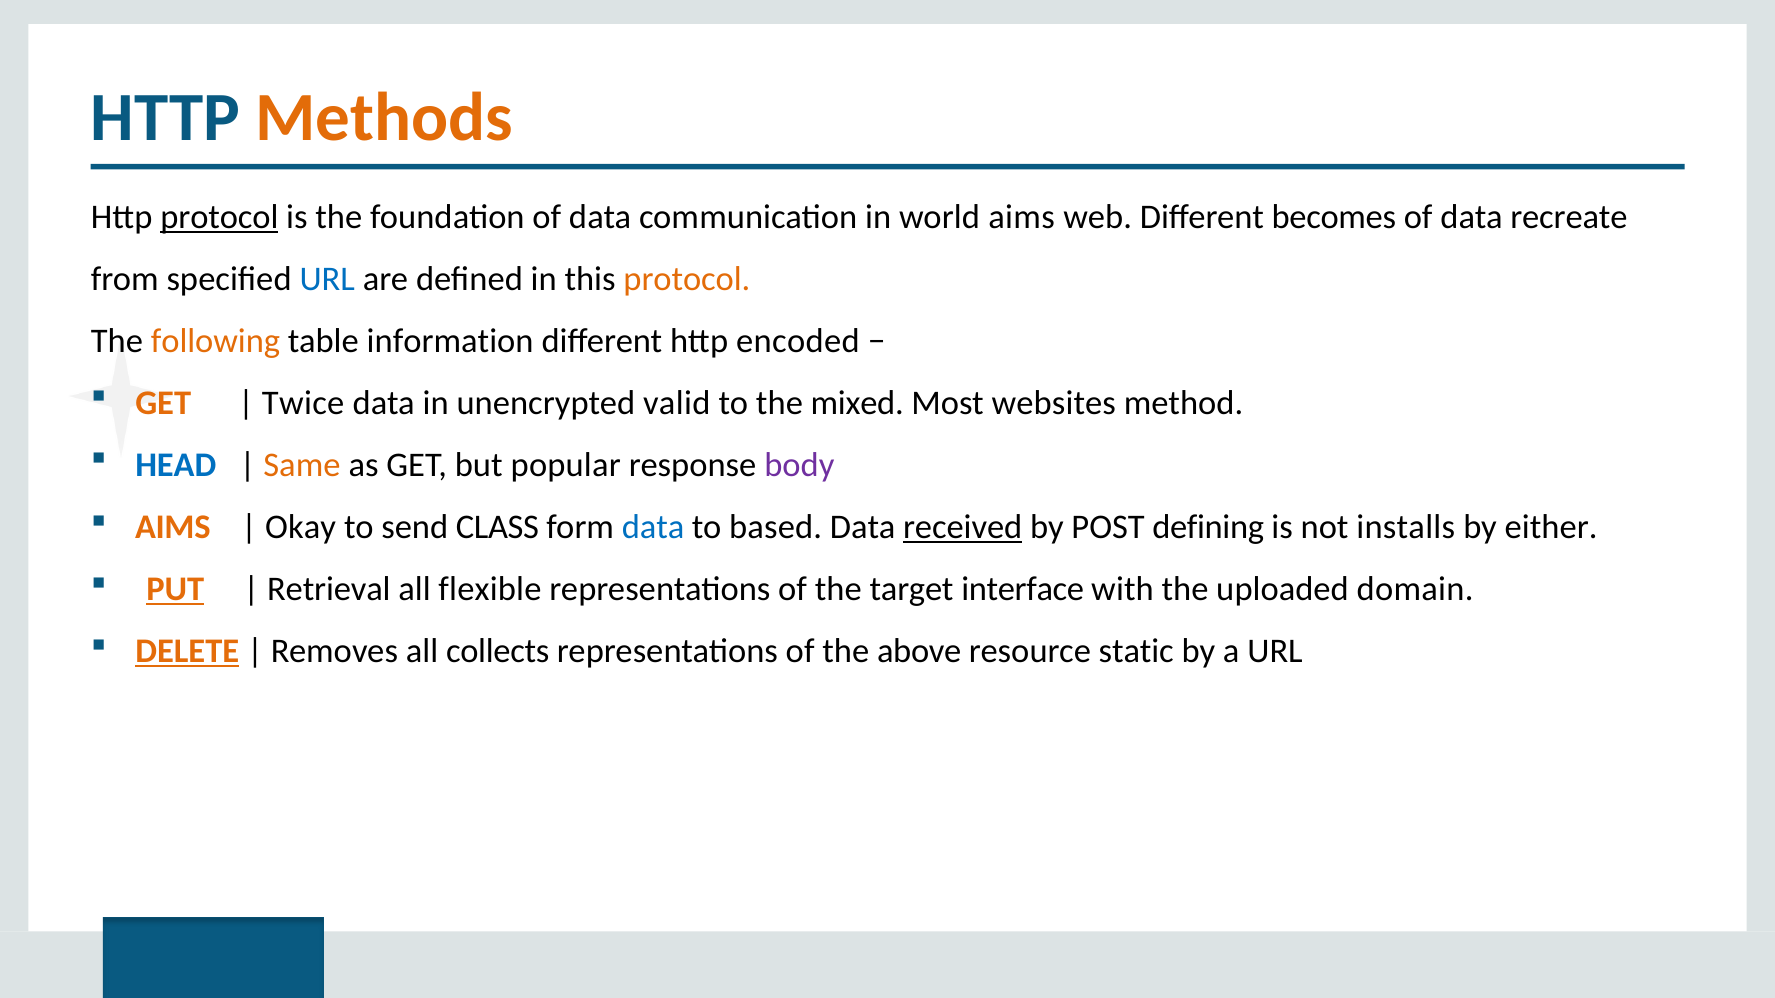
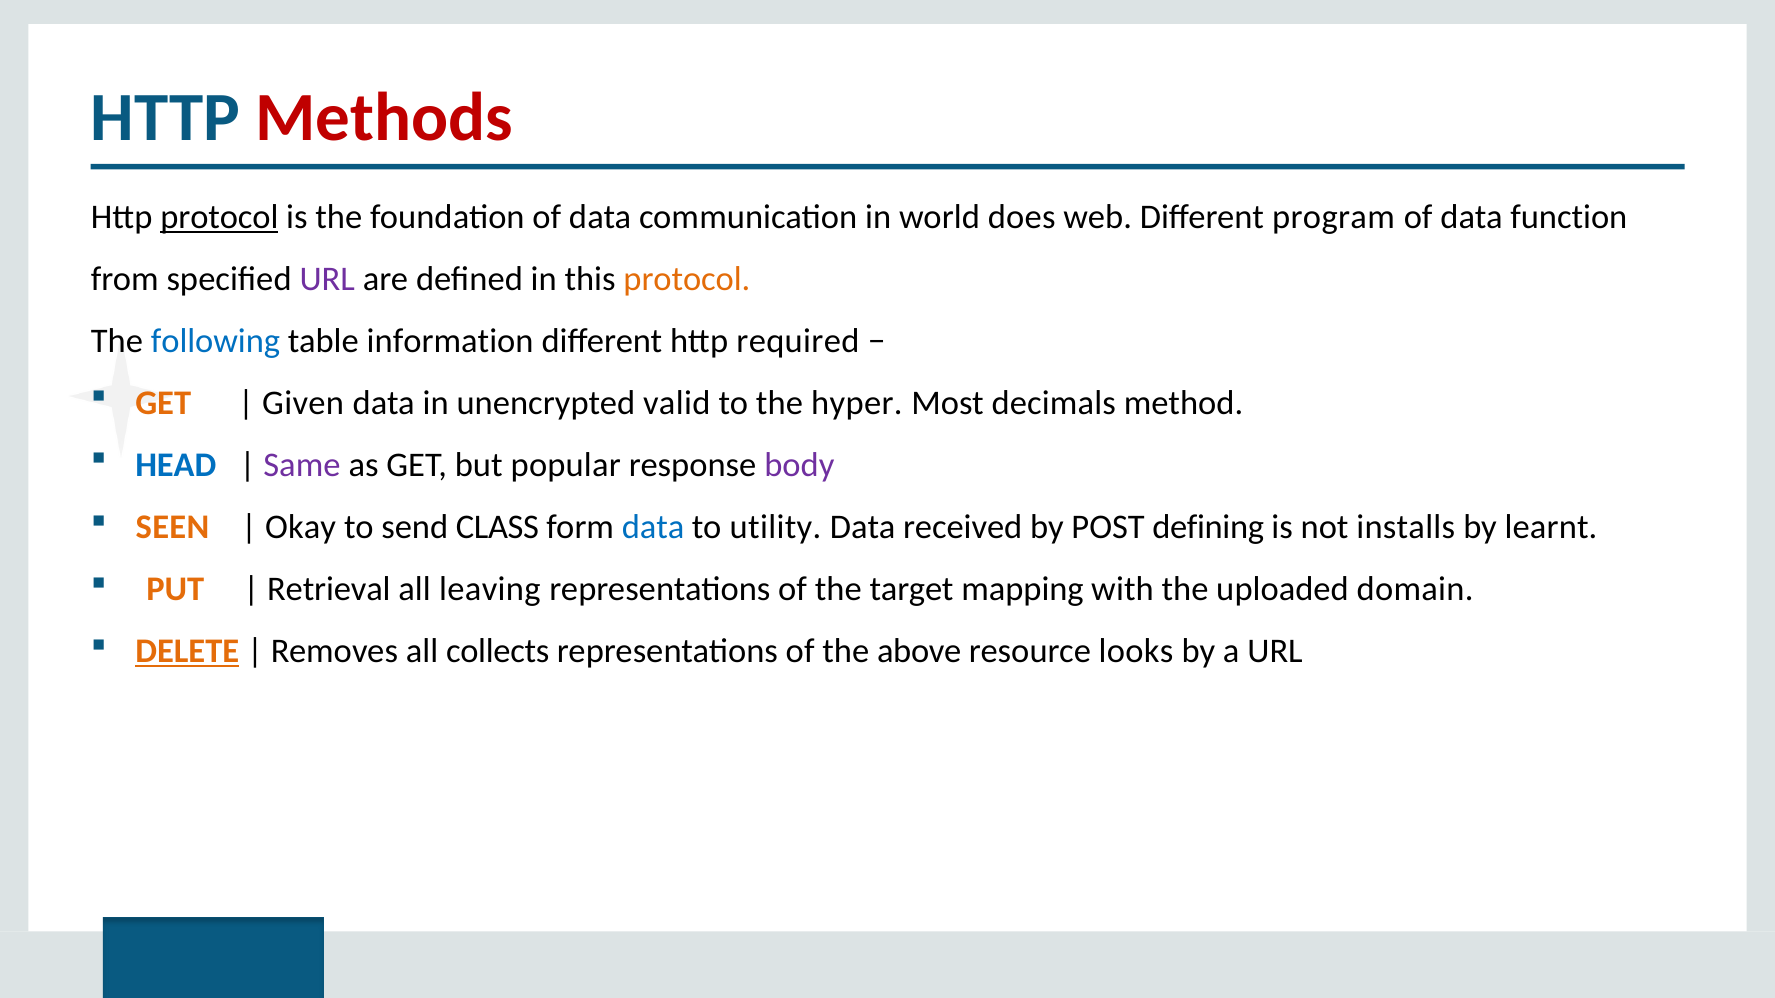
Methods colour: orange -> red
world aims: aims -> does
becomes: becomes -> program
recreate: recreate -> function
URL at (327, 279) colour: blue -> purple
following colour: orange -> blue
encoded: encoded -> required
Twice: Twice -> Given
mixed: mixed -> hyper
websites: websites -> decimals
Same colour: orange -> purple
AIMS at (173, 528): AIMS -> SEEN
based: based -> utility
received underline: present -> none
either: either -> learnt
PUT underline: present -> none
flexible: flexible -> leaving
interface: interface -> mapping
static: static -> looks
